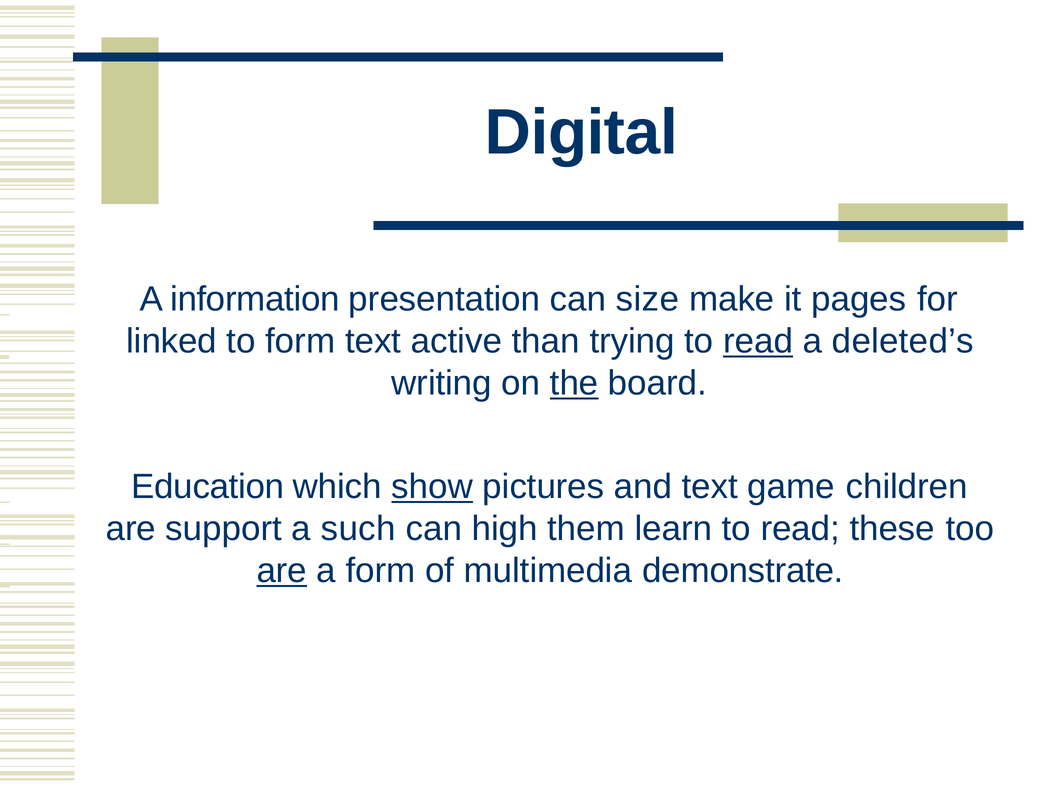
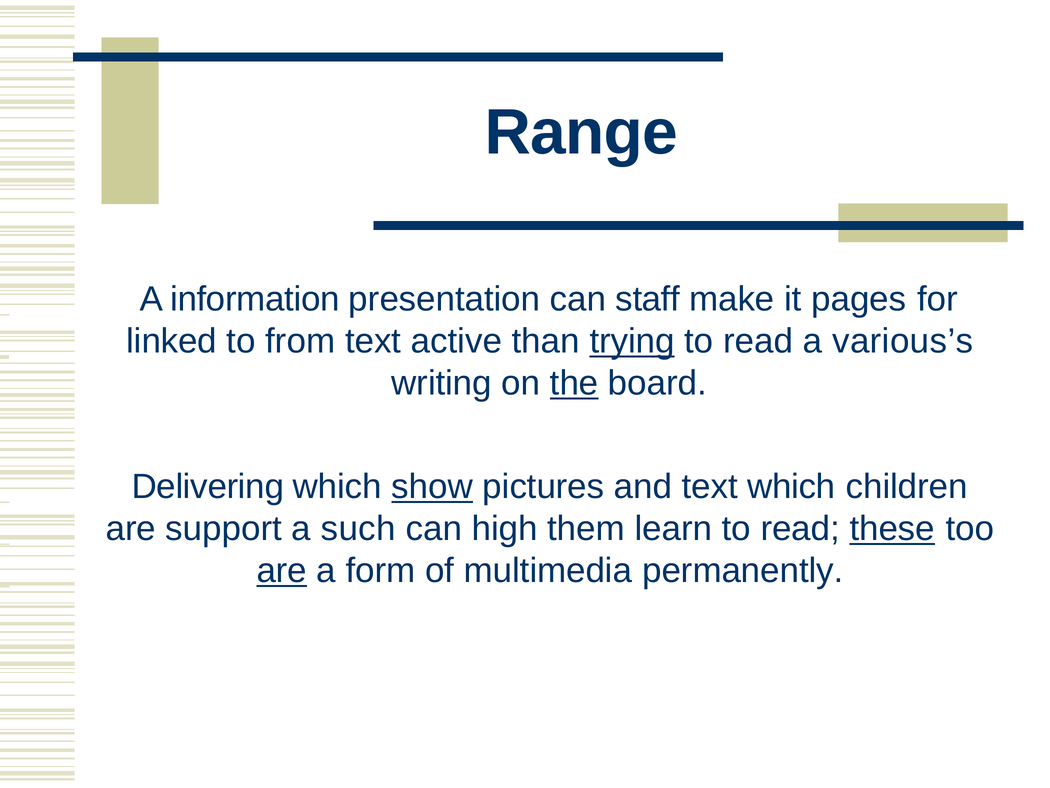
Digital: Digital -> Range
size: size -> staff
to form: form -> from
trying underline: none -> present
read at (758, 341) underline: present -> none
deleted’s: deleted’s -> various’s
Education: Education -> Delivering
text game: game -> which
these underline: none -> present
demonstrate: demonstrate -> permanently
